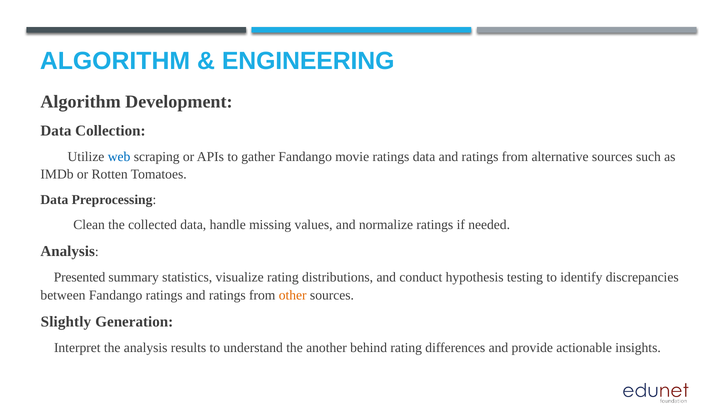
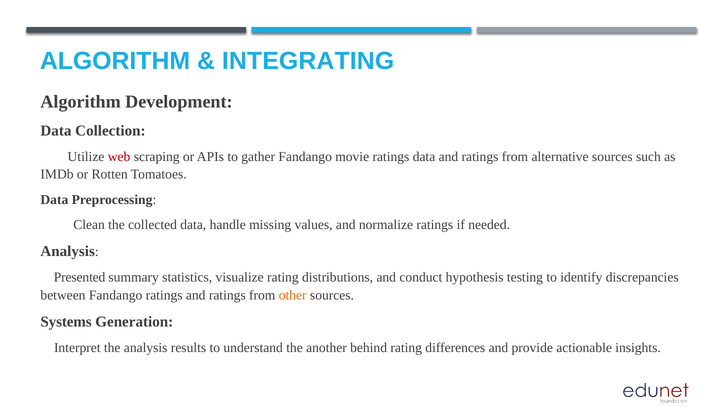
ENGINEERING: ENGINEERING -> INTEGRATING
web colour: blue -> red
Slightly: Slightly -> Systems
